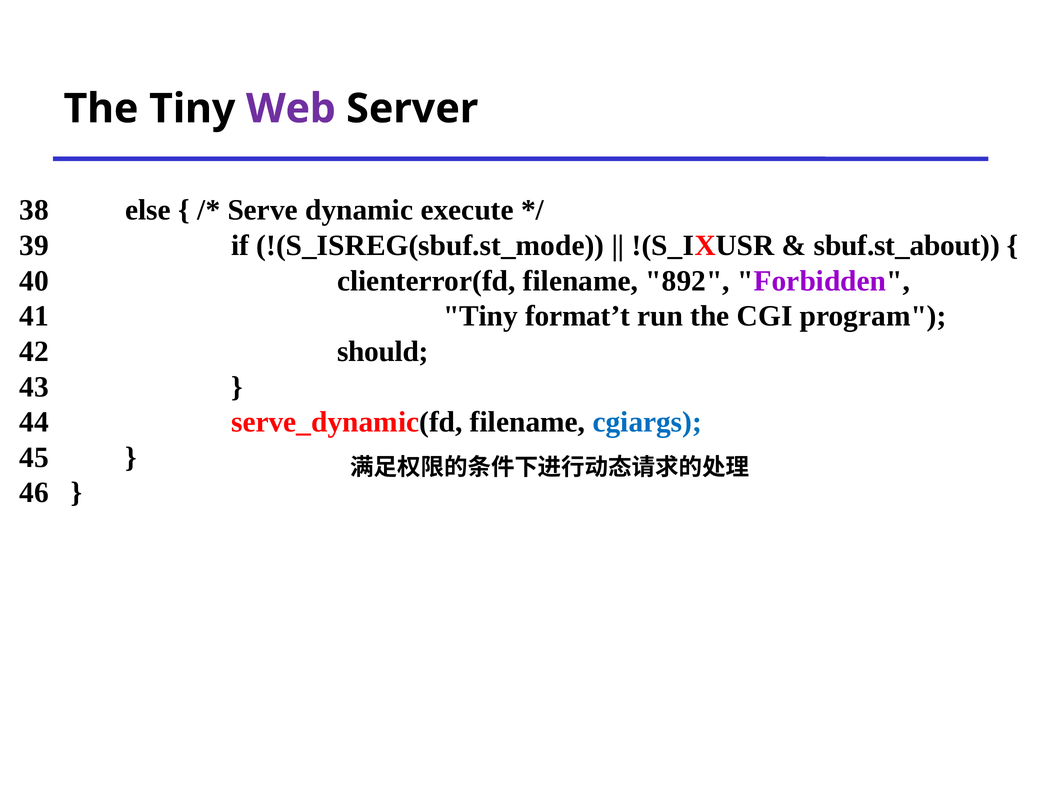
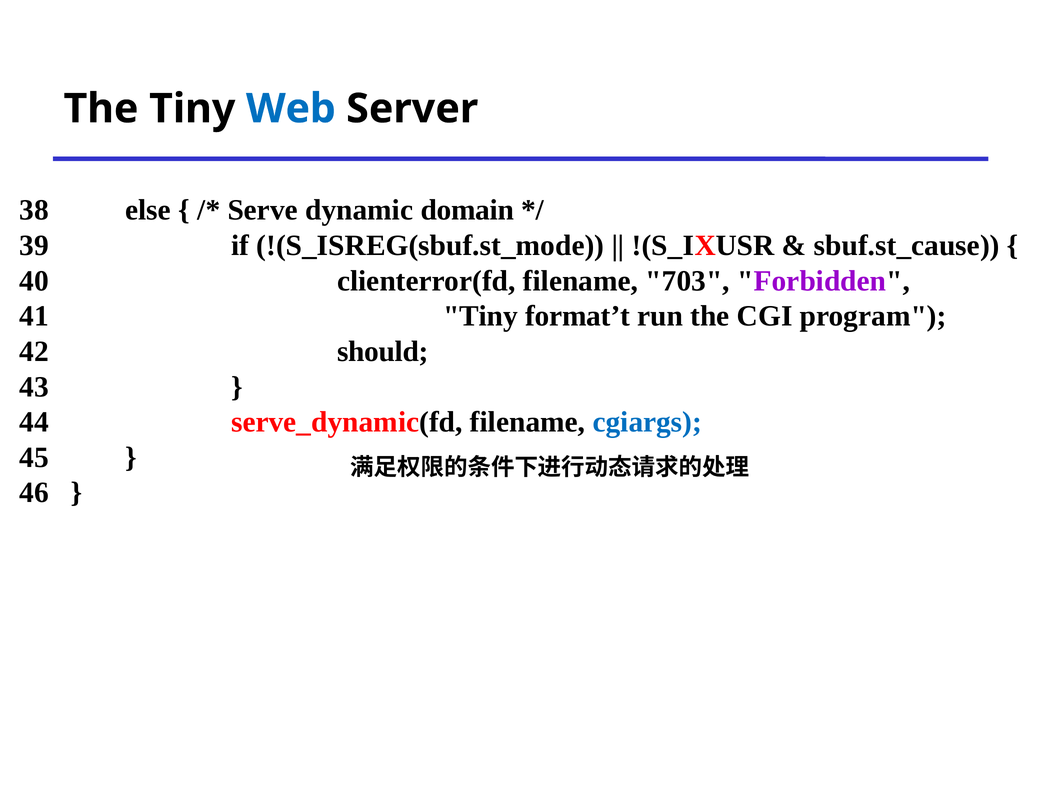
Web colour: purple -> blue
execute: execute -> domain
sbuf.st_about: sbuf.st_about -> sbuf.st_cause
892: 892 -> 703
